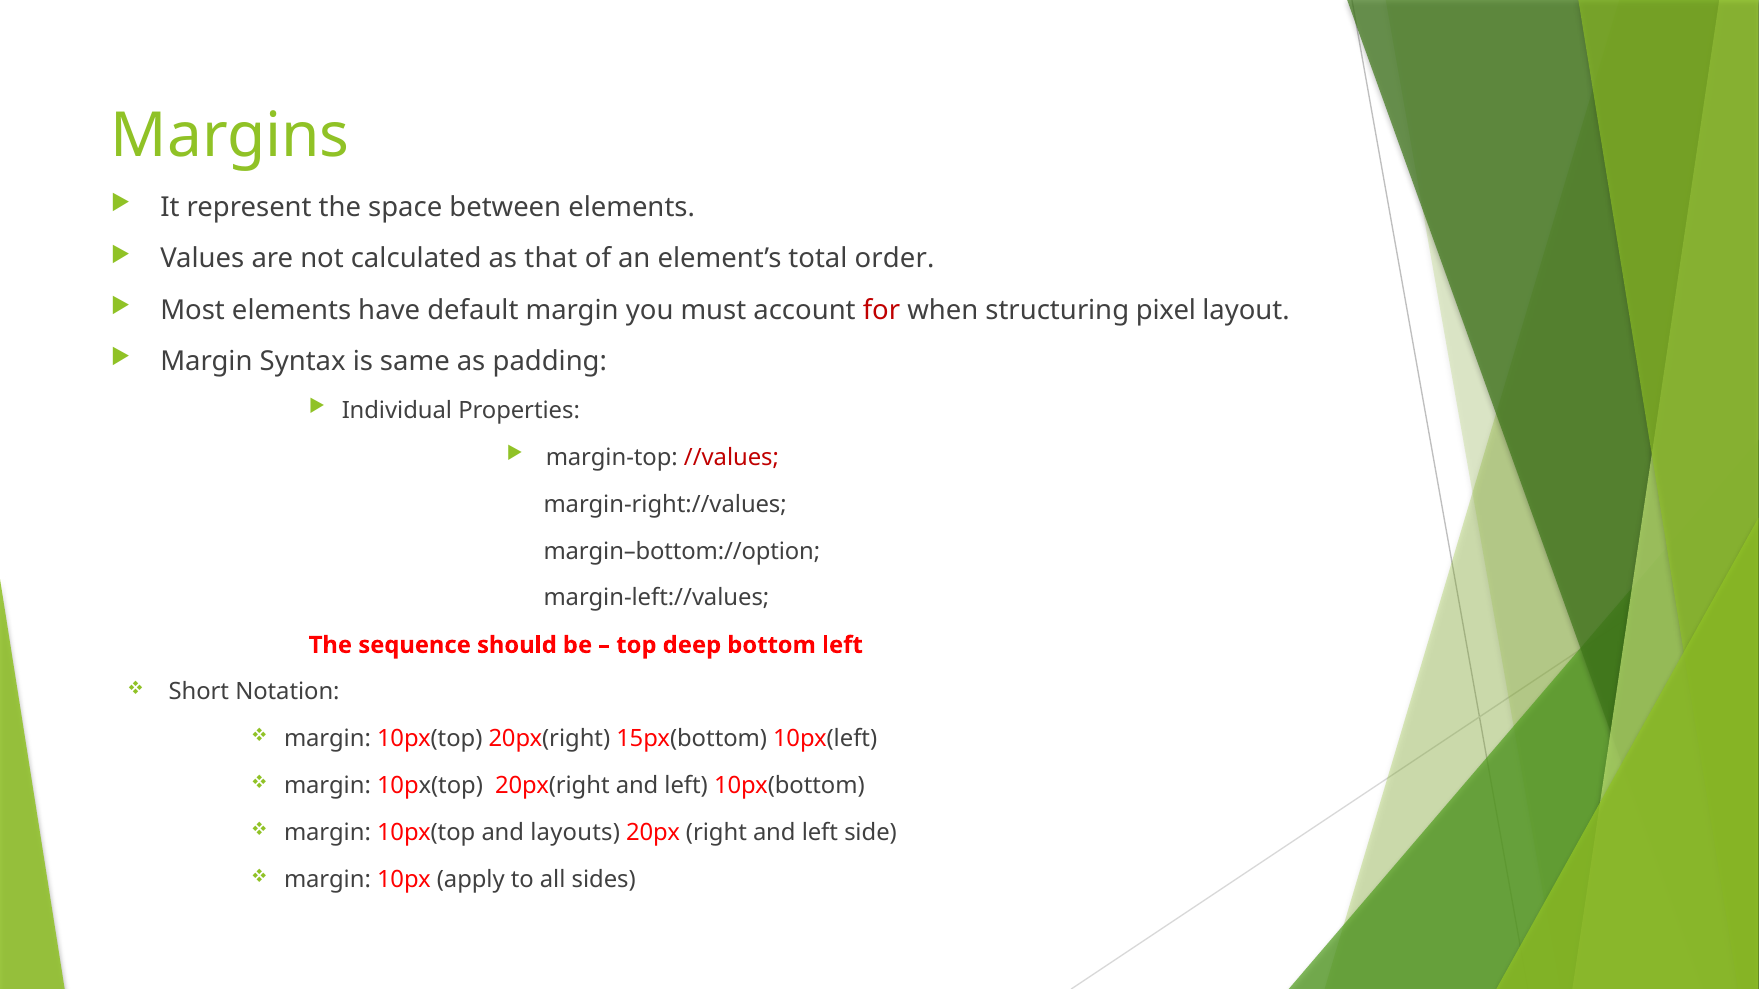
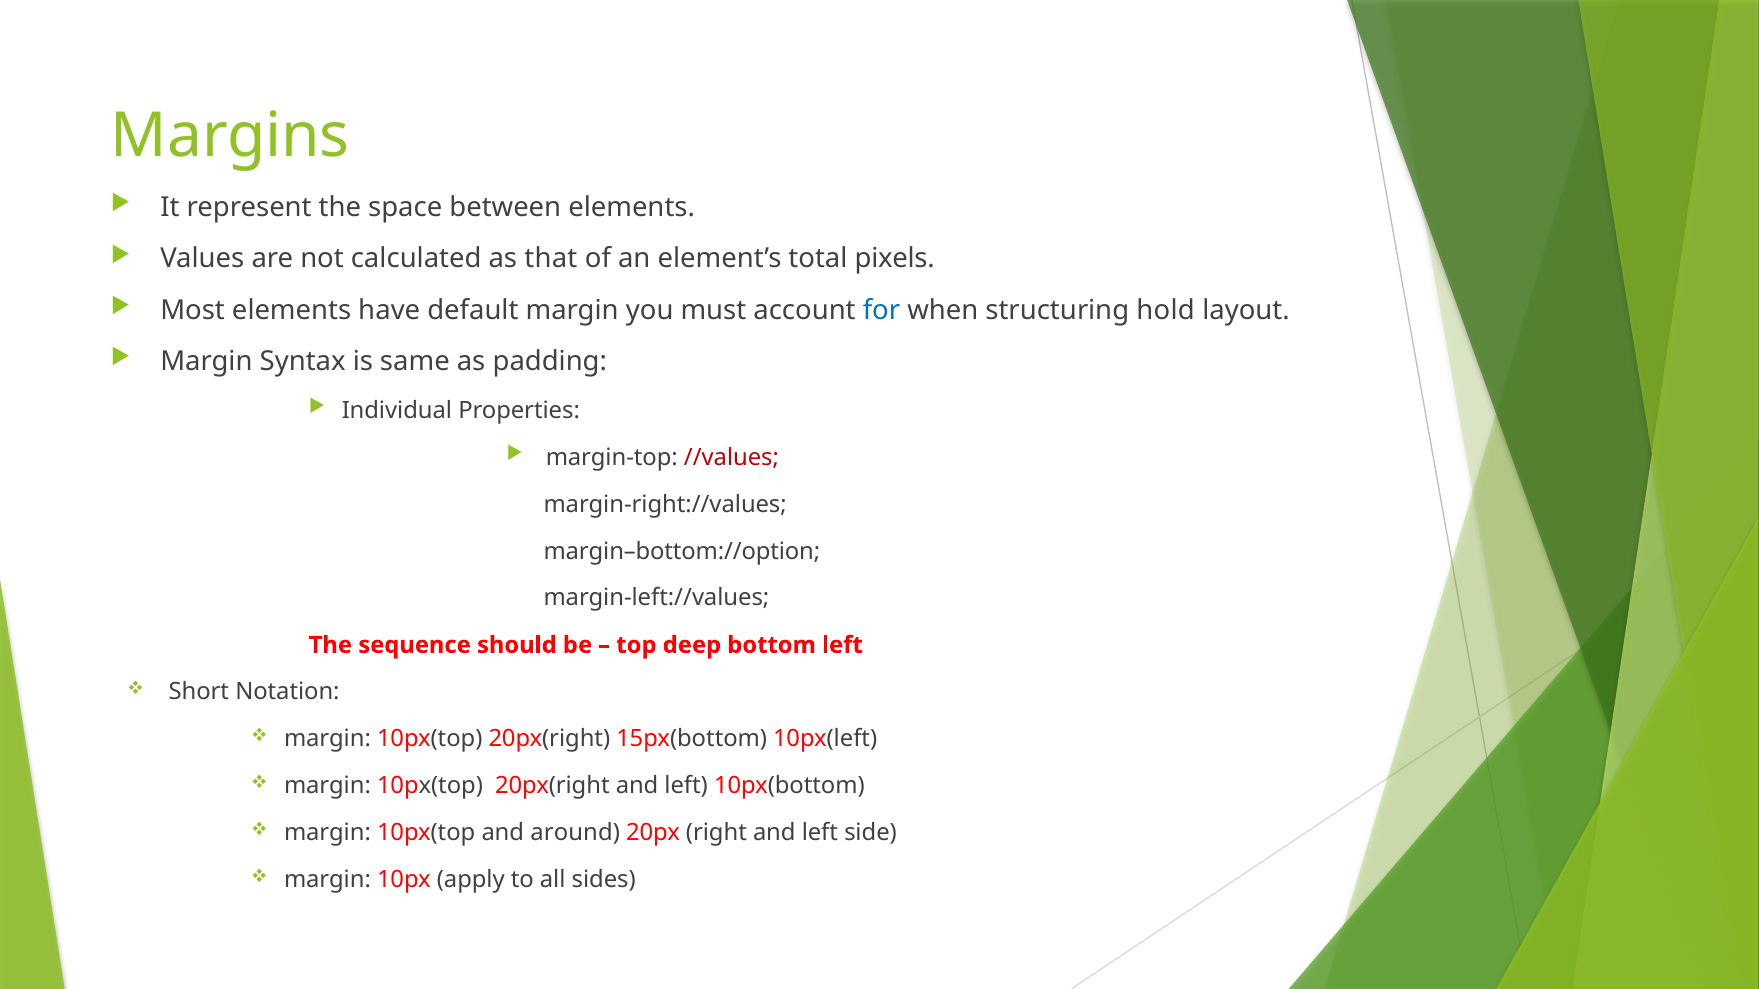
order: order -> pixels
for colour: red -> blue
pixel: pixel -> hold
layouts: layouts -> around
